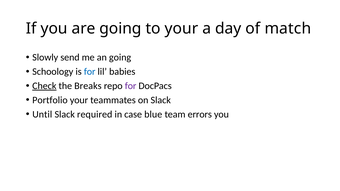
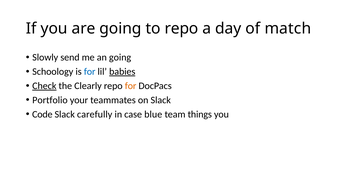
to your: your -> repo
babies underline: none -> present
Breaks: Breaks -> Clearly
for at (131, 86) colour: purple -> orange
Until: Until -> Code
required: required -> carefully
errors: errors -> things
